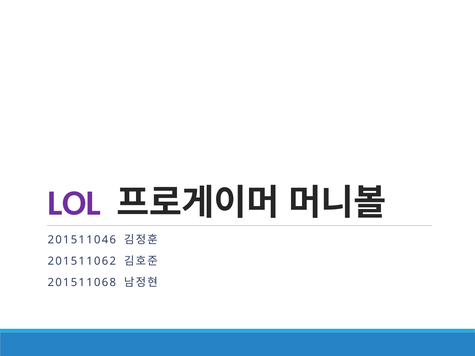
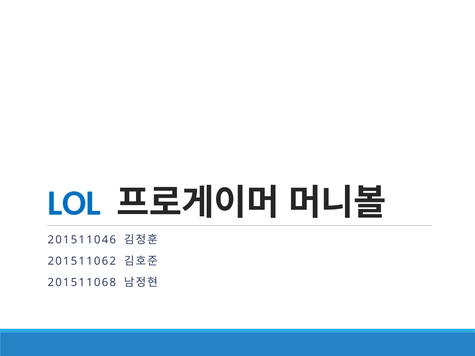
LOL colour: purple -> blue
